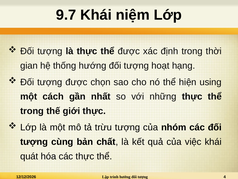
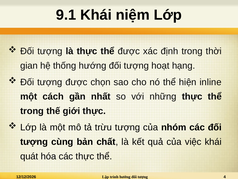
9.7: 9.7 -> 9.1
using: using -> inline
